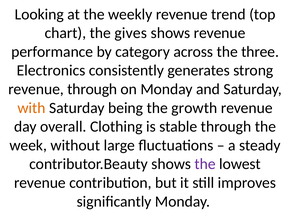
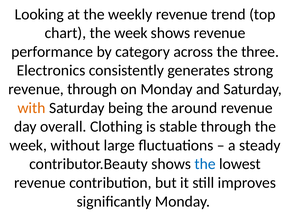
chart the gives: gives -> week
growth: growth -> around
the at (205, 164) colour: purple -> blue
